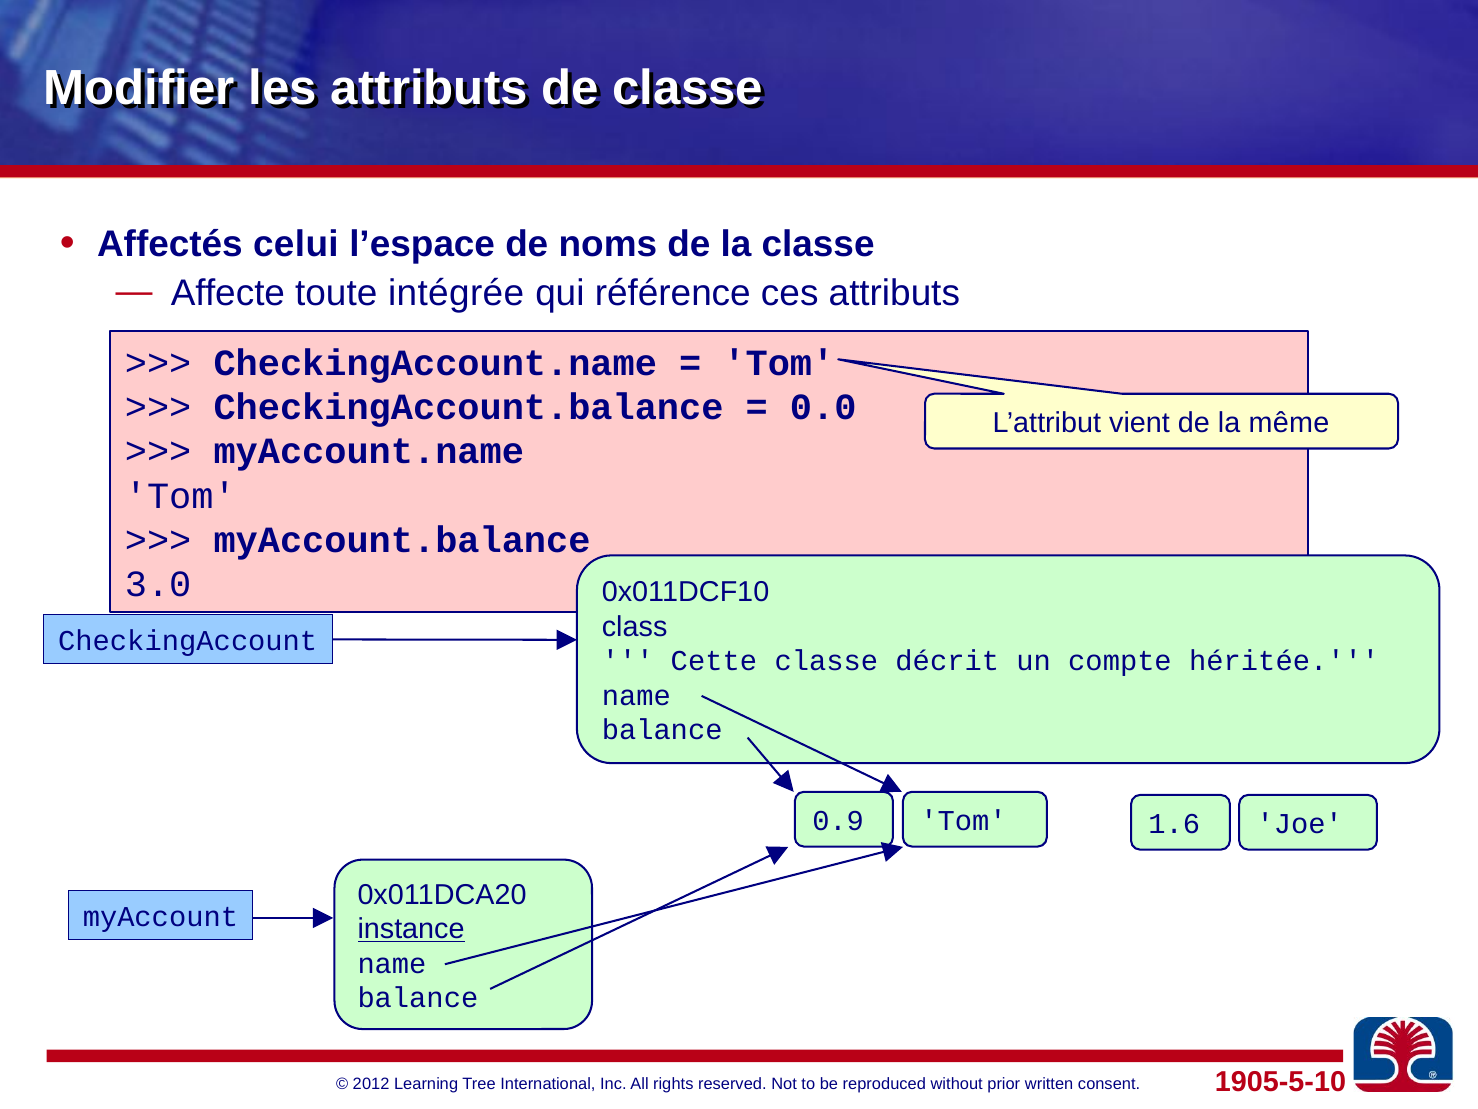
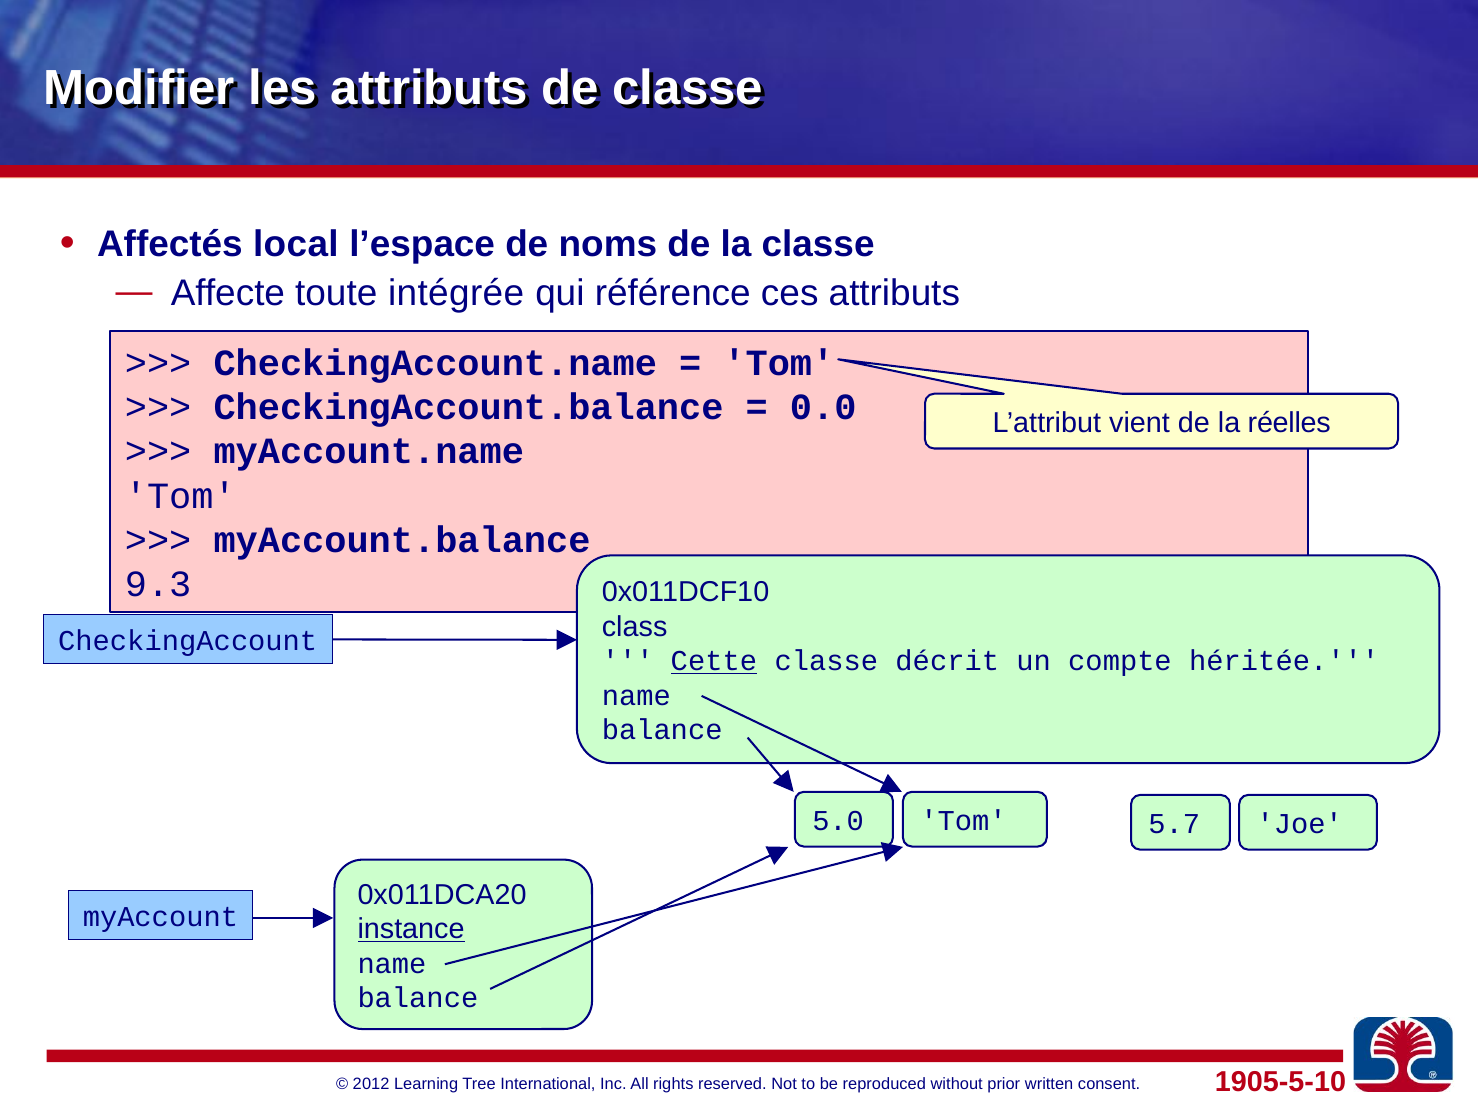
celui: celui -> local
même: même -> réelles
3.0: 3.0 -> 9.3
Cette underline: none -> present
0.9: 0.9 -> 5.0
1.6: 1.6 -> 5.7
